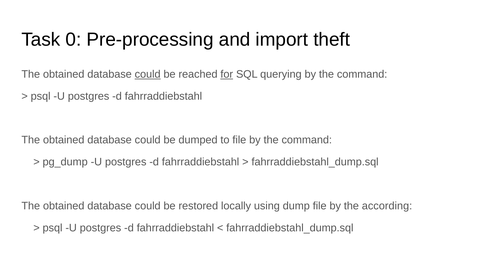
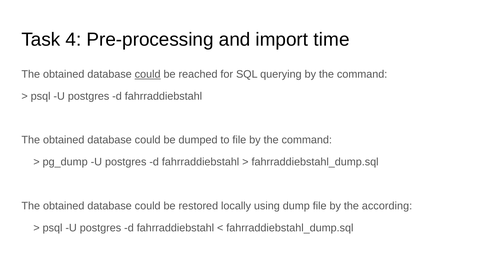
0: 0 -> 4
theft: theft -> time
for underline: present -> none
